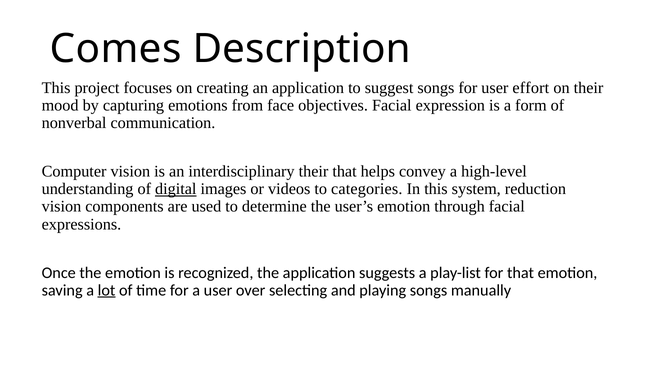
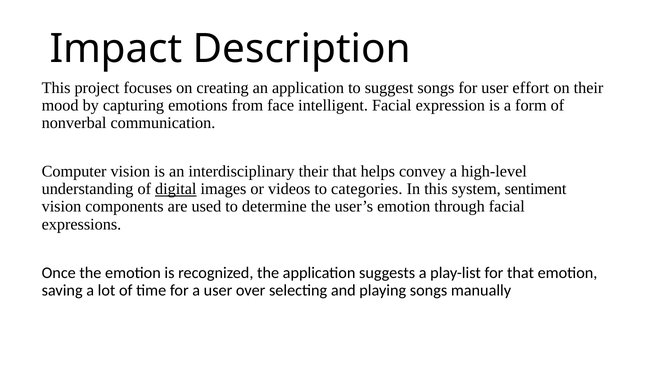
Comes: Comes -> Impact
objectives: objectives -> intelligent
reduction: reduction -> sentiment
lot underline: present -> none
